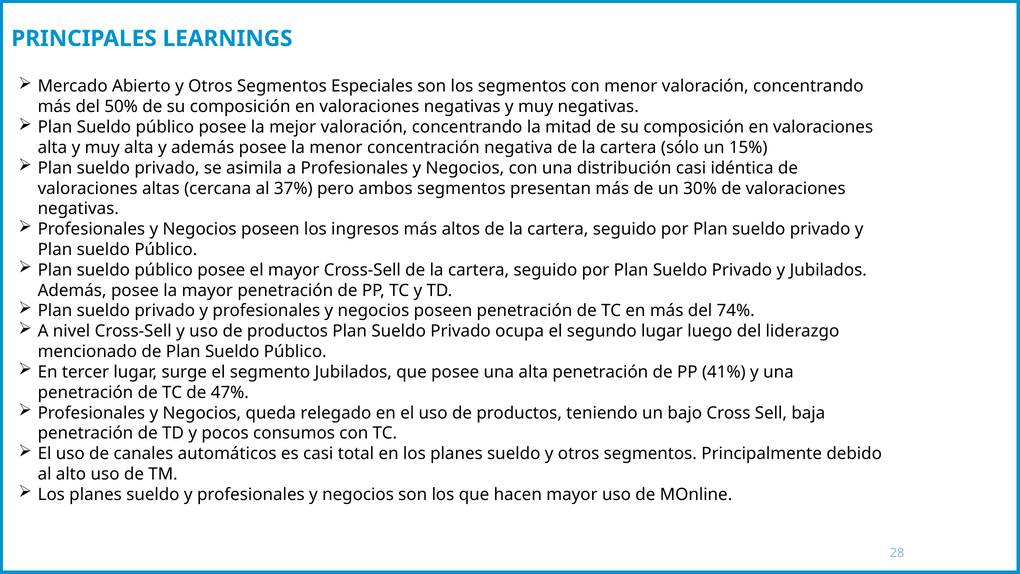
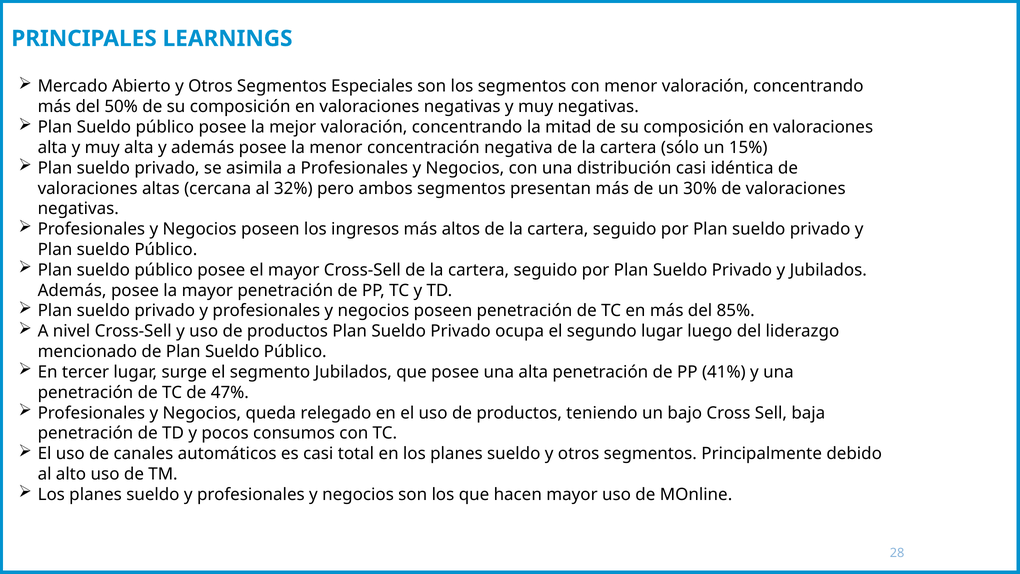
37%: 37% -> 32%
74%: 74% -> 85%
